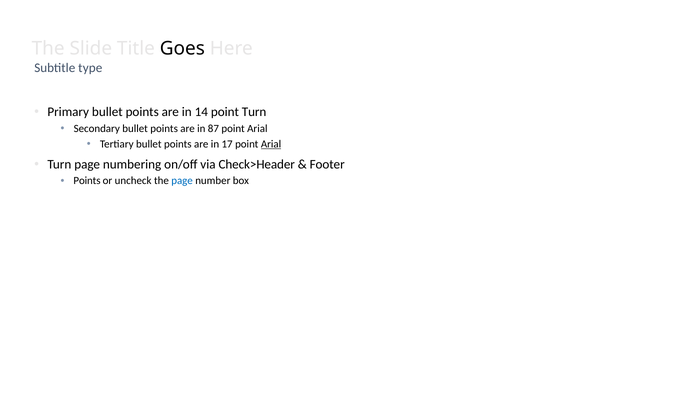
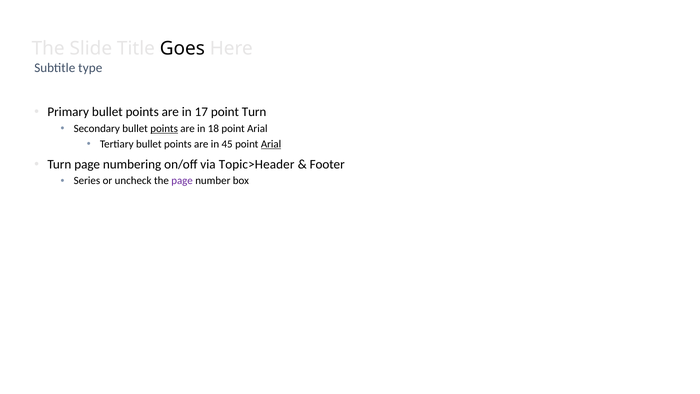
14: 14 -> 17
points at (164, 128) underline: none -> present
87: 87 -> 18
17: 17 -> 45
Check>Header: Check>Header -> Topic>Header
Points at (87, 181): Points -> Series
page at (182, 181) colour: blue -> purple
